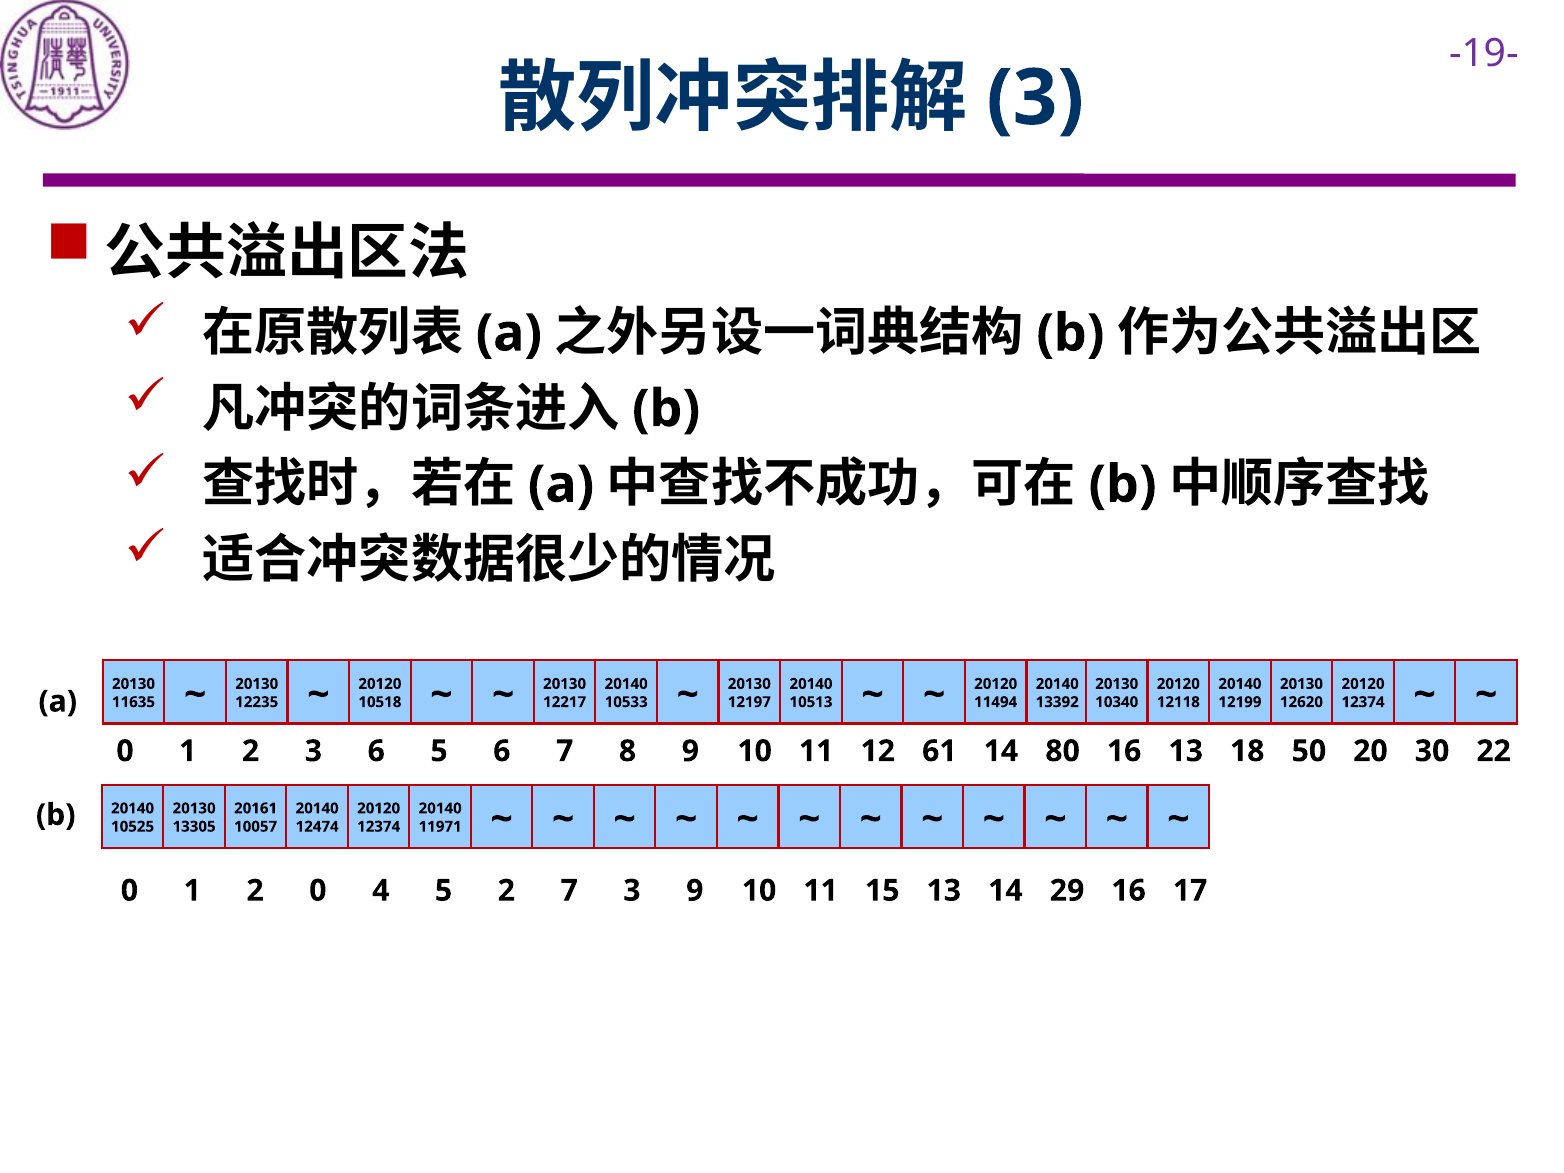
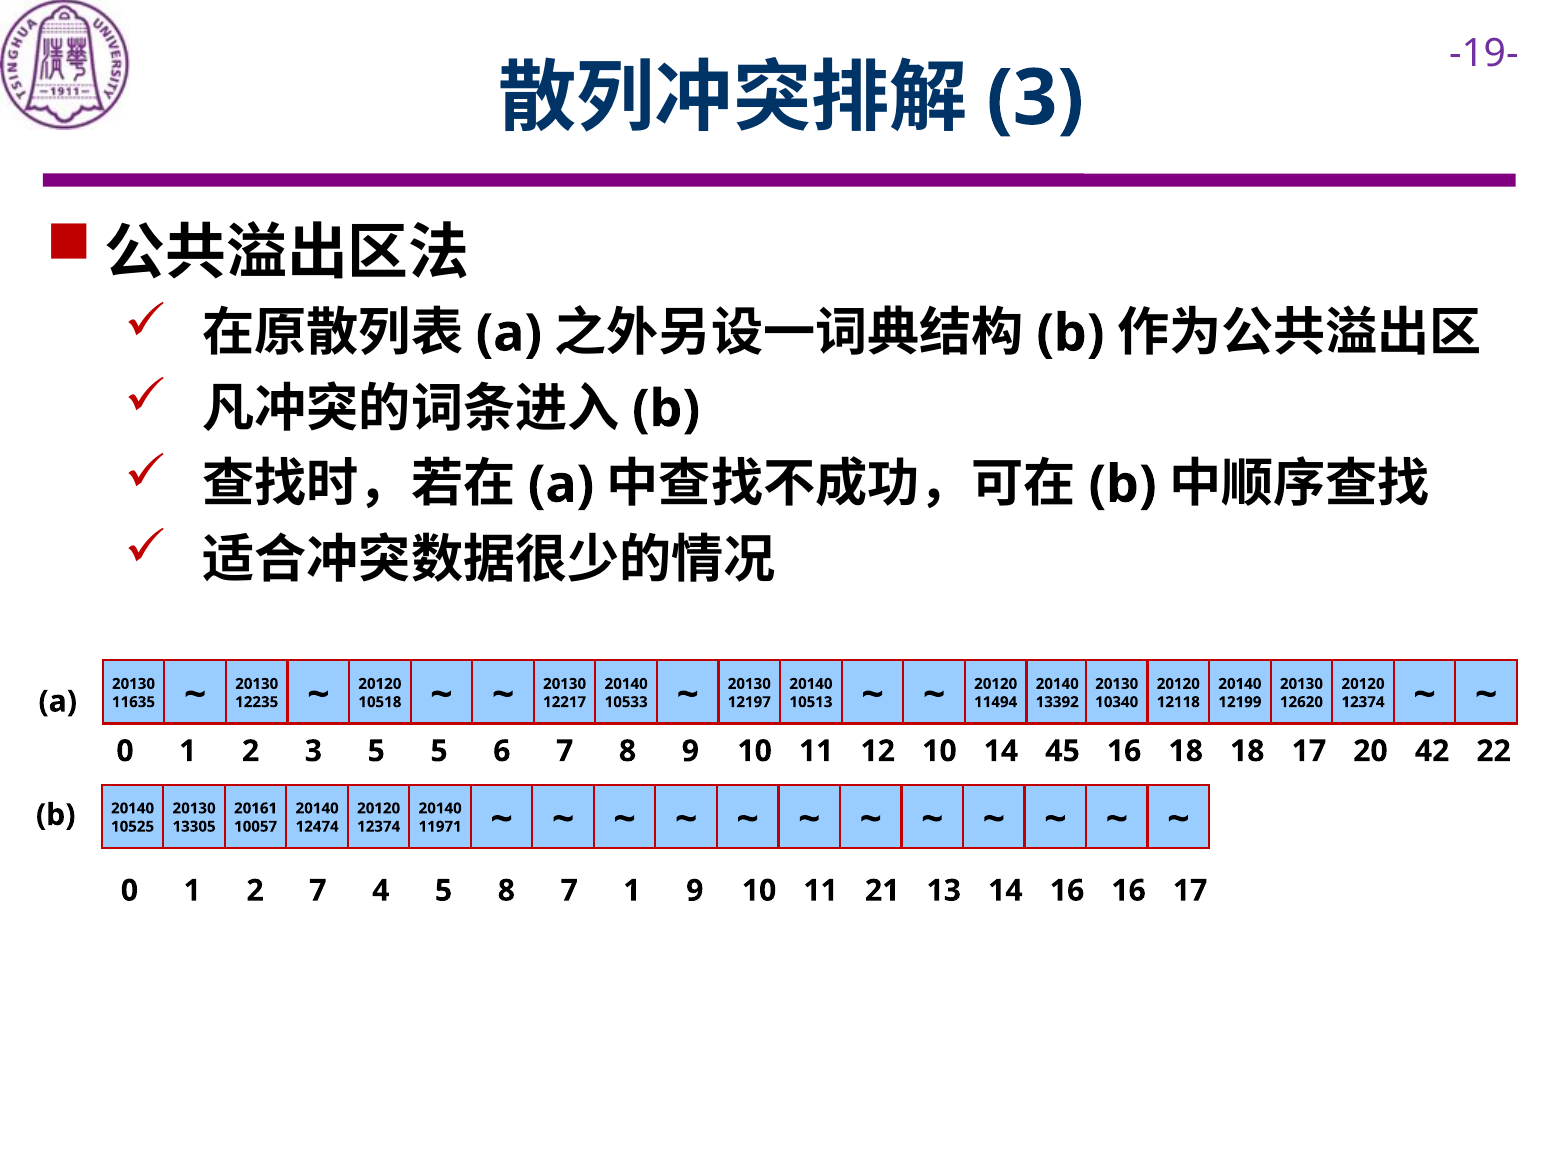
3 6: 6 -> 5
12 61: 61 -> 10
80: 80 -> 45
0 13: 13 -> 18
18 50: 50 -> 17
30: 30 -> 42
2 0: 0 -> 7
5 2: 2 -> 8
7 3: 3 -> 1
15: 15 -> 21
14 29: 29 -> 16
